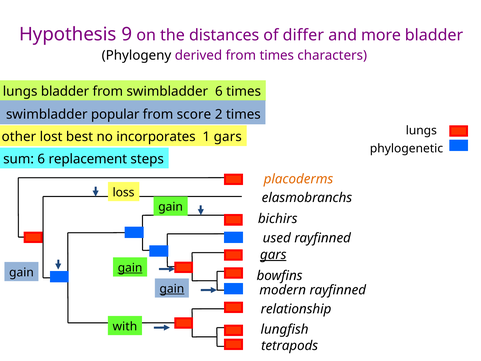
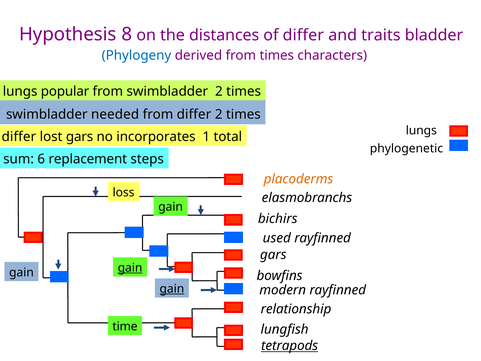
9: 9 -> 8
more: more -> traits
Phylogeny colour: black -> blue
lungs bladder: bladder -> popular
swimbladder 6: 6 -> 2
popular: popular -> needed
from score: score -> differ
other at (19, 137): other -> differ
lost best: best -> gars
1 gars: gars -> total
gars at (273, 255) underline: present -> none
with: with -> time
tetrapods underline: none -> present
